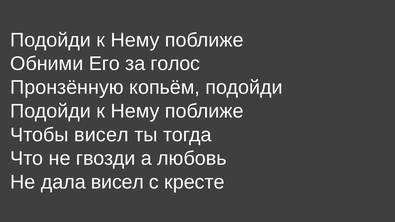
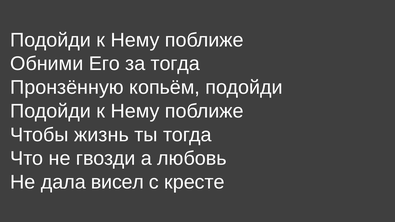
за голос: голос -> тогда
Чтобы висел: висел -> жизнь
